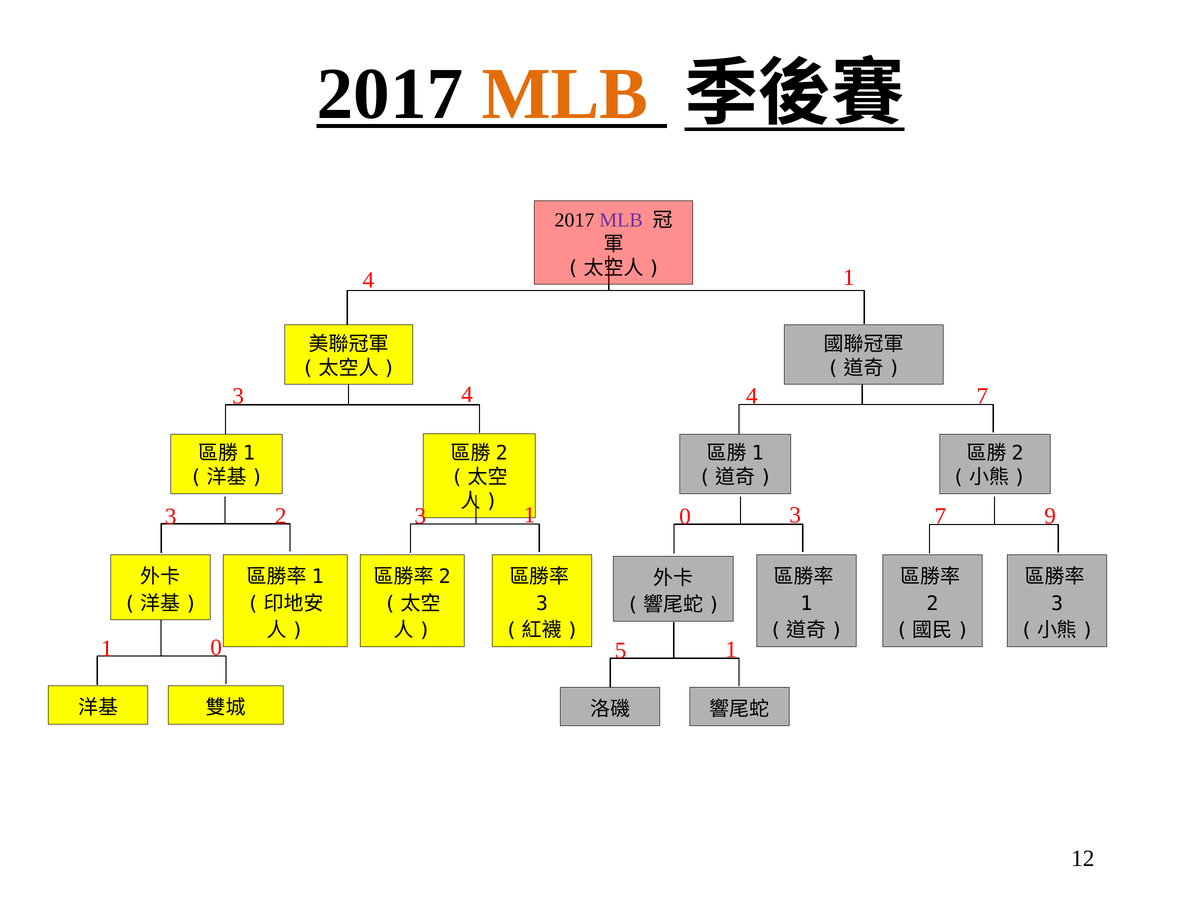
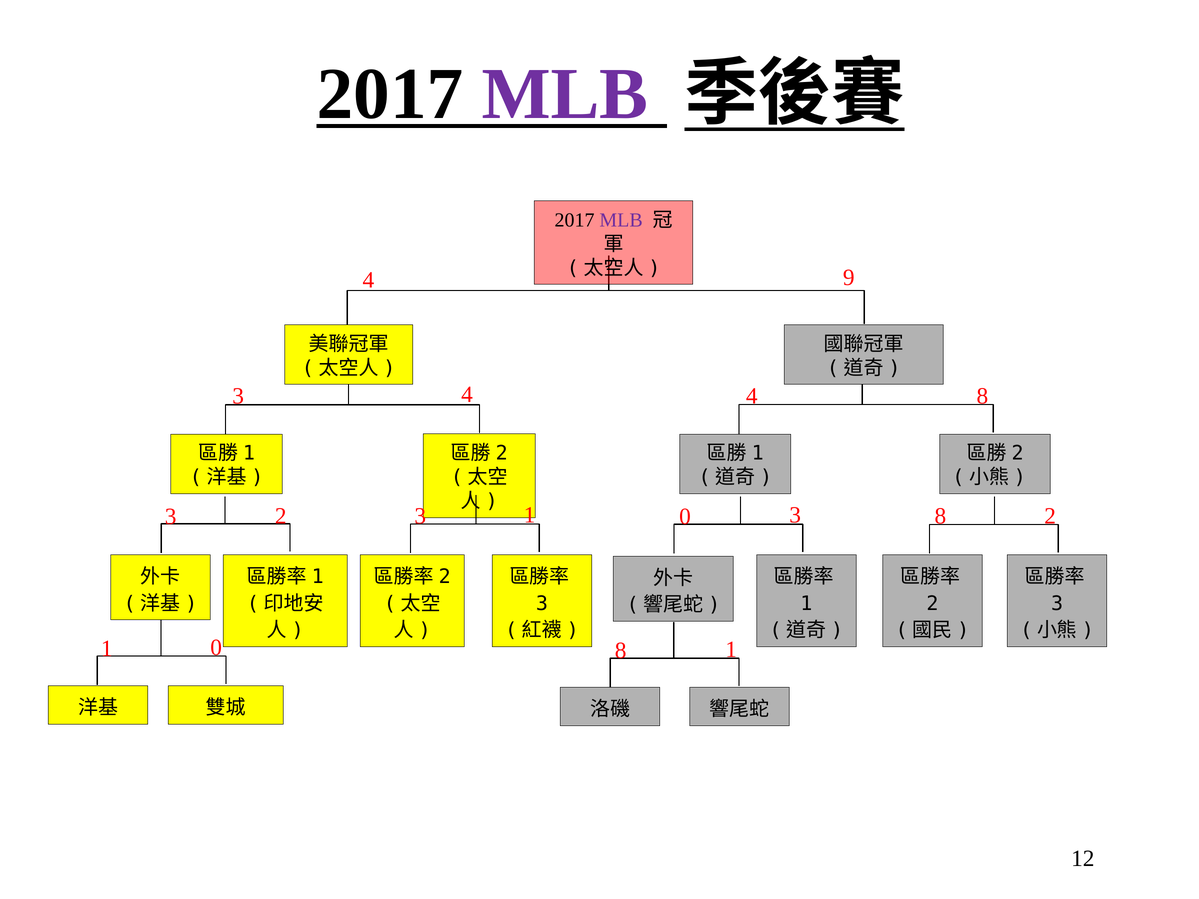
MLB at (565, 94) colour: orange -> purple
4 1: 1 -> 9
4 7: 7 -> 8
0 7: 7 -> 8
3 9: 9 -> 2
1 5: 5 -> 8
